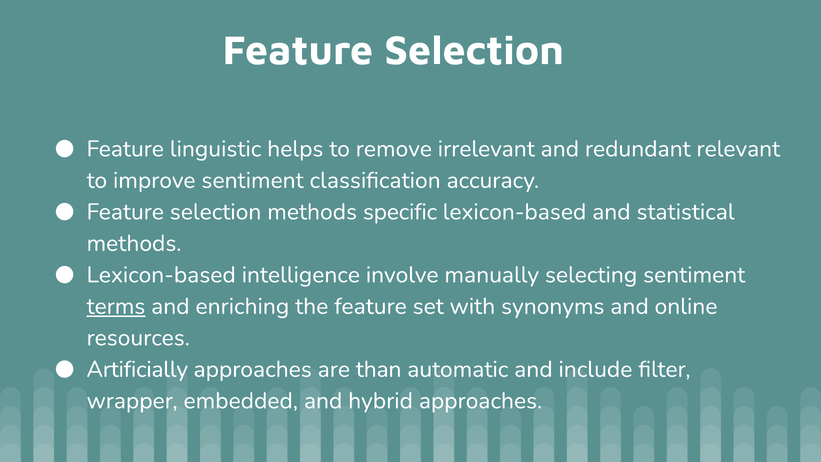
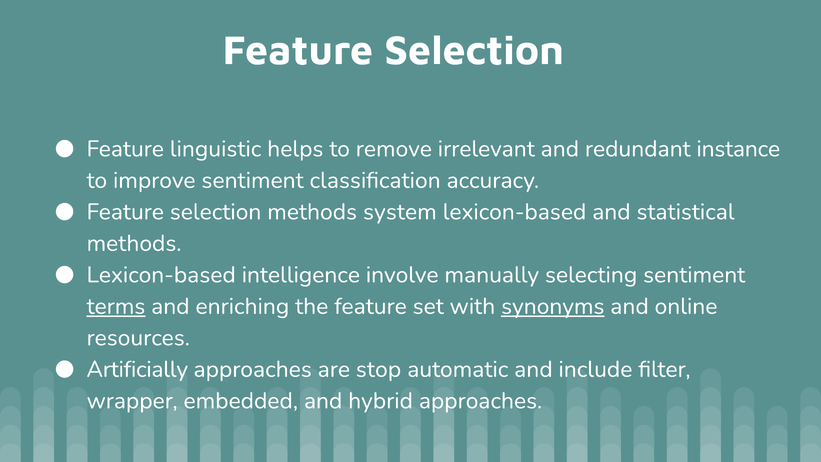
relevant: relevant -> instance
specific: specific -> system
synonyms underline: none -> present
than: than -> stop
